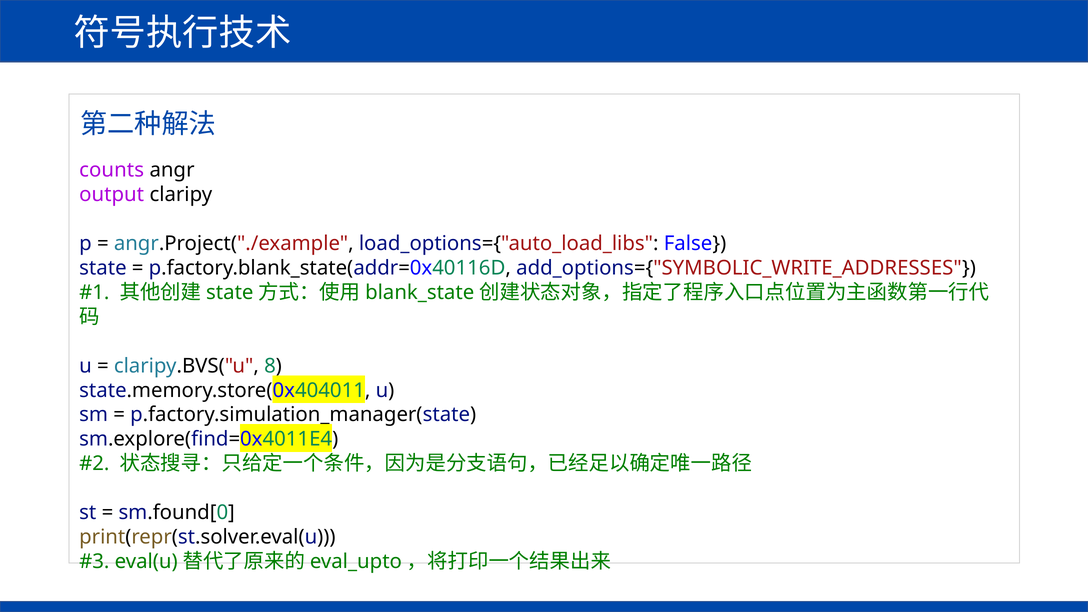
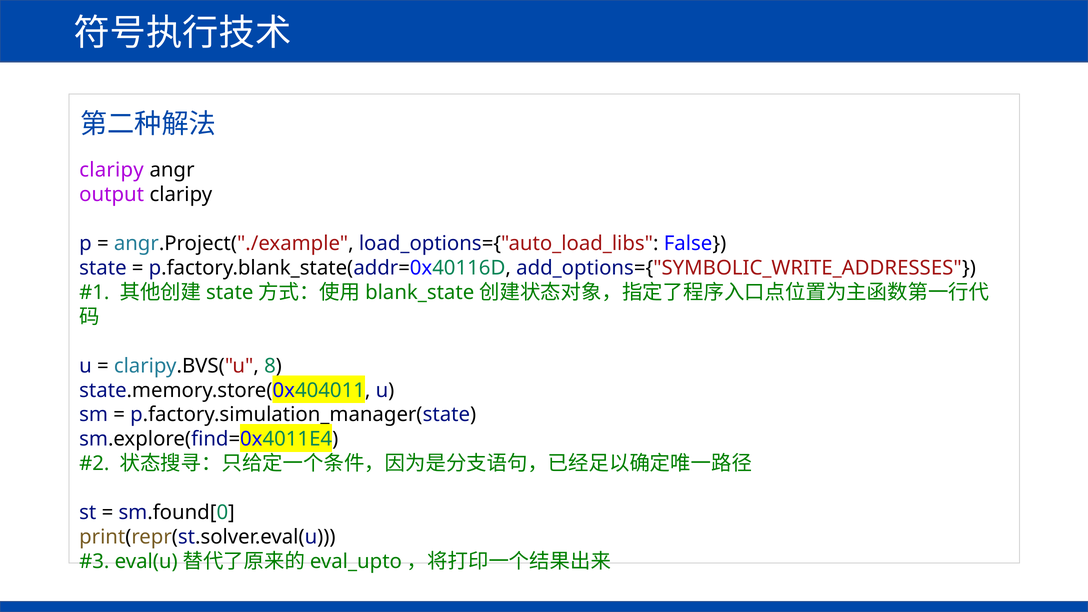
counts at (112, 170): counts -> claripy
